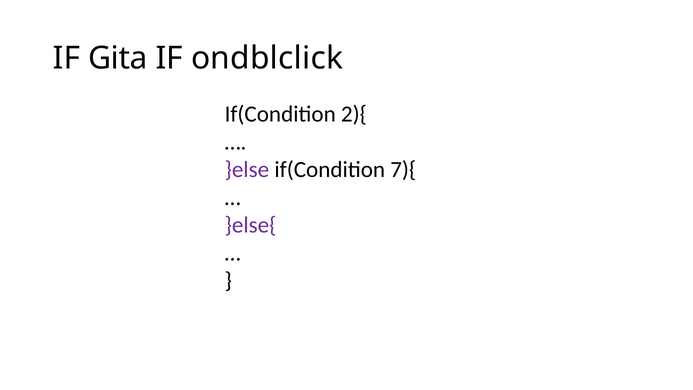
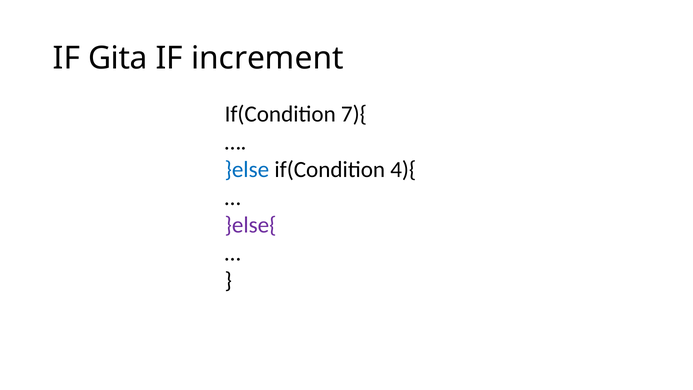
ondblclick: ondblclick -> increment
2){: 2){ -> 7){
}else colour: purple -> blue
7){: 7){ -> 4){
